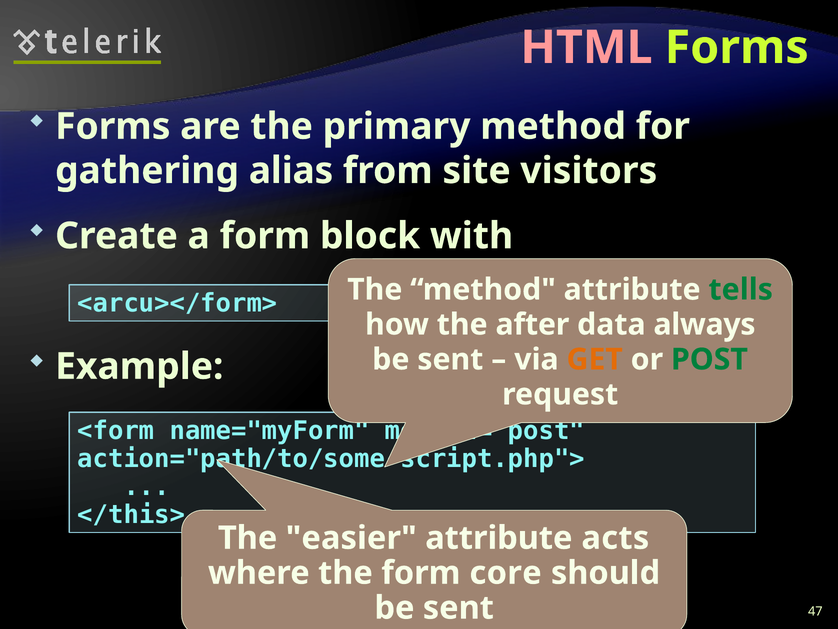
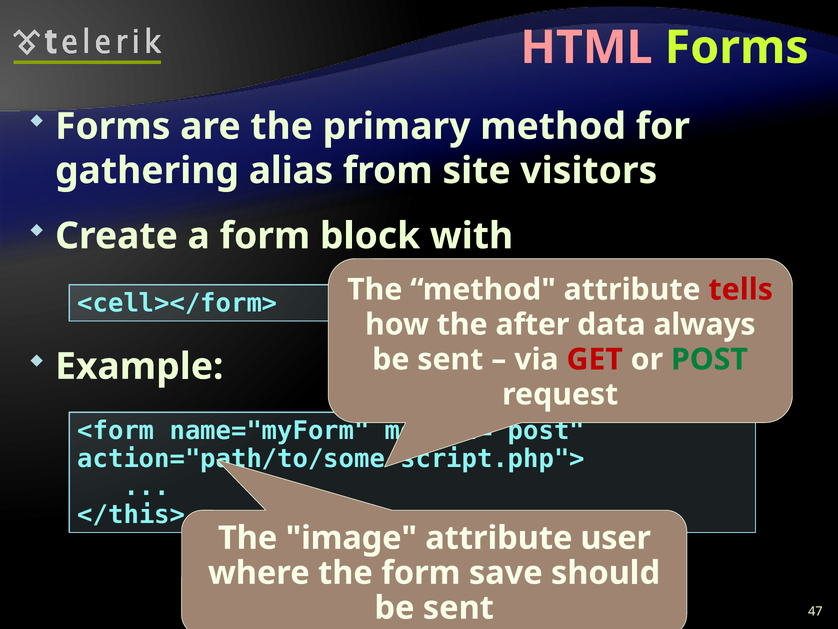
tells colour: green -> red
<arcu></form>: <arcu></form> -> <cell></form>
GET colour: orange -> red
easier: easier -> image
acts: acts -> user
core: core -> save
